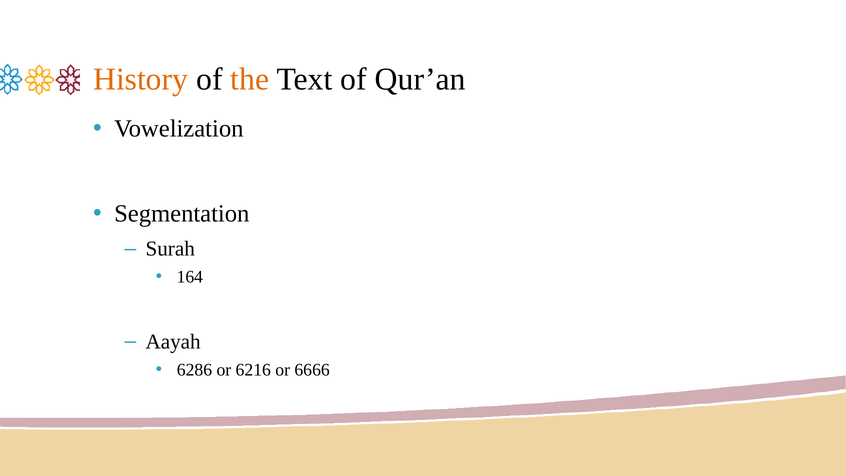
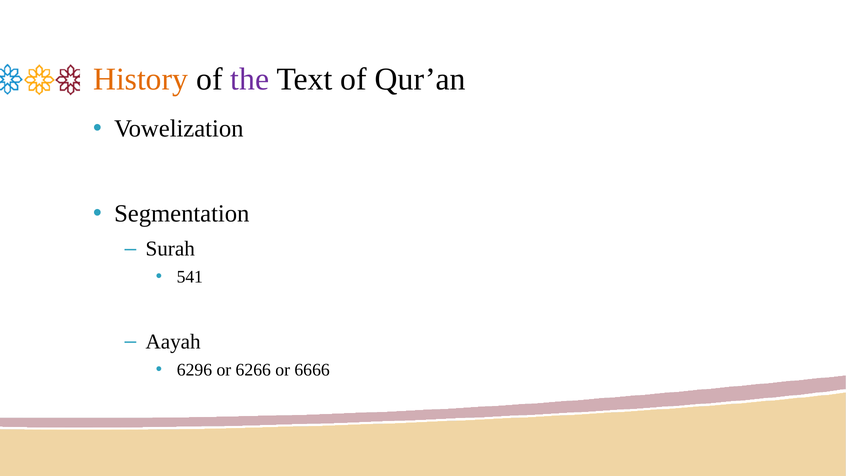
the colour: orange -> purple
164: 164 -> 541
6286: 6286 -> 6296
6216: 6216 -> 6266
